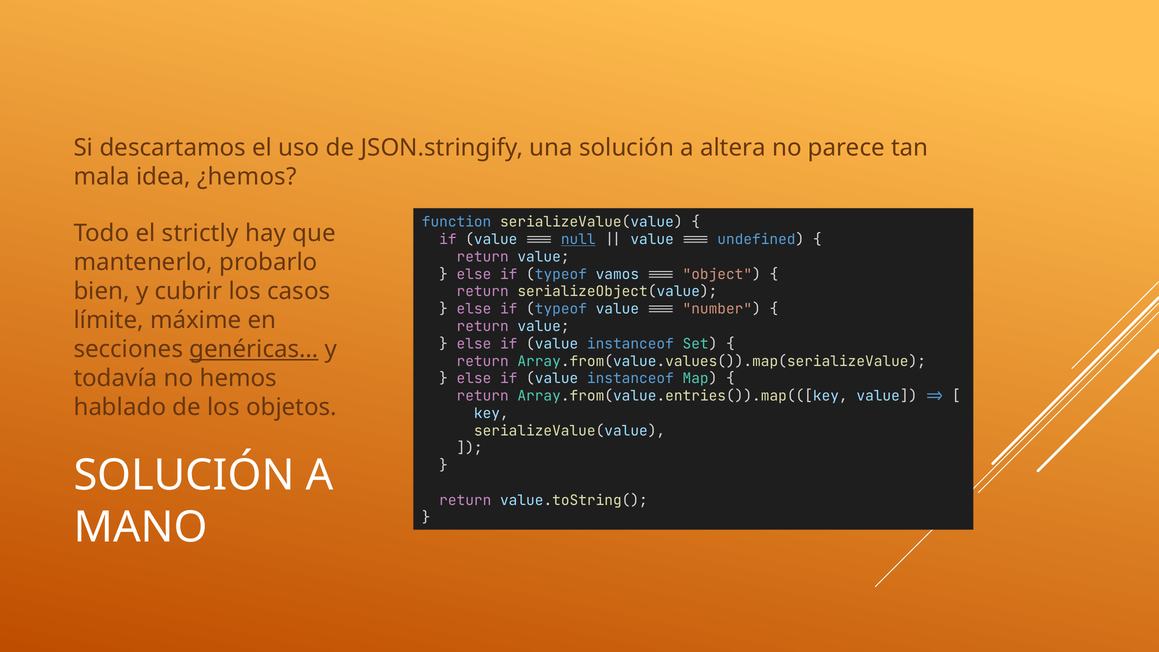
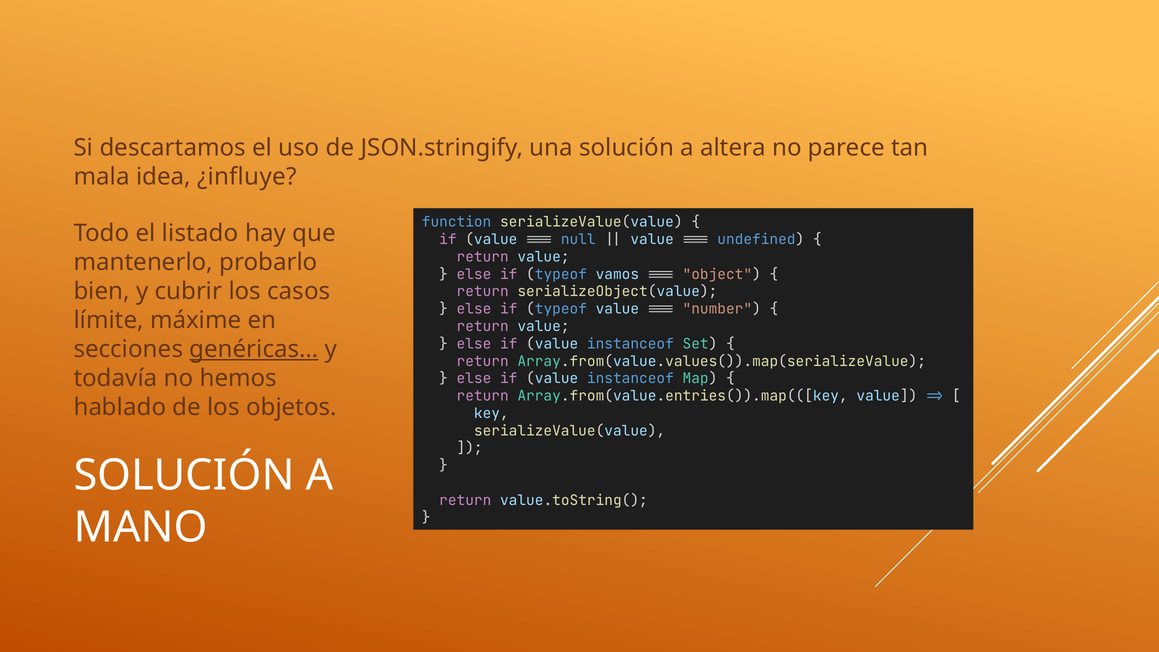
¿hemos: ¿hemos -> ¿influye
strictly: strictly -> listado
null underline: present -> none
